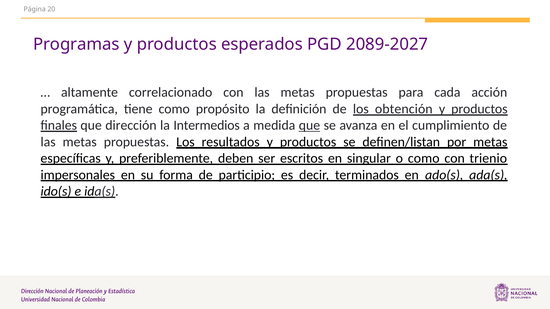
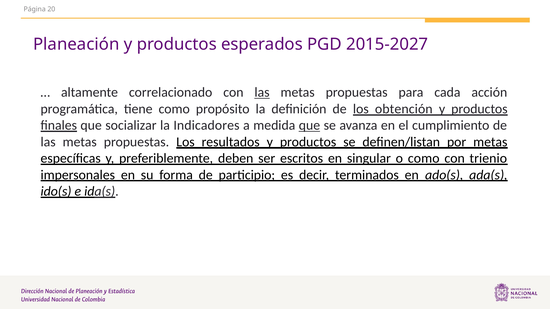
Programas at (76, 44): Programas -> Planeación
2089-2027: 2089-2027 -> 2015-2027
las at (262, 93) underline: none -> present
que dirección: dirección -> socializar
Intermedios: Intermedios -> Indicadores
